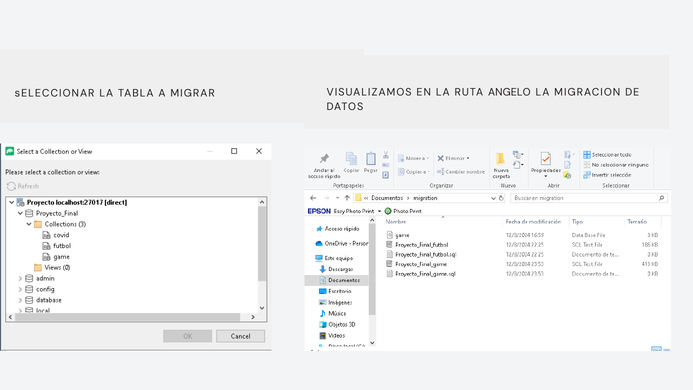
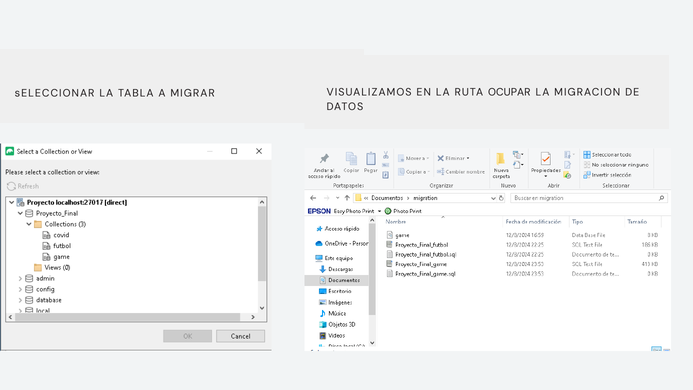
ANGELO: ANGELO -> OCUPAR
